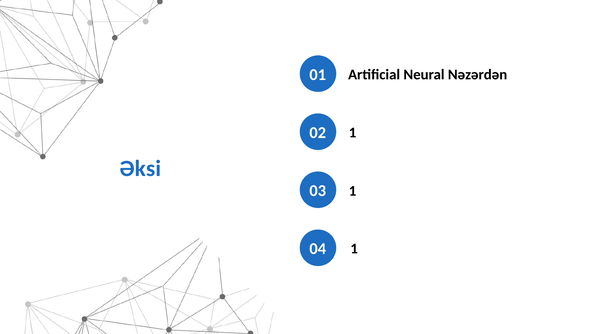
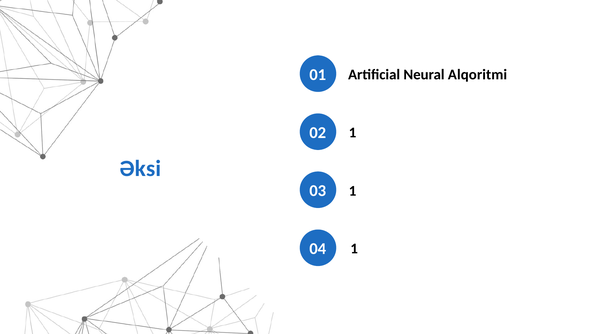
Nəzərdən: Nəzərdən -> Alqoritmi
